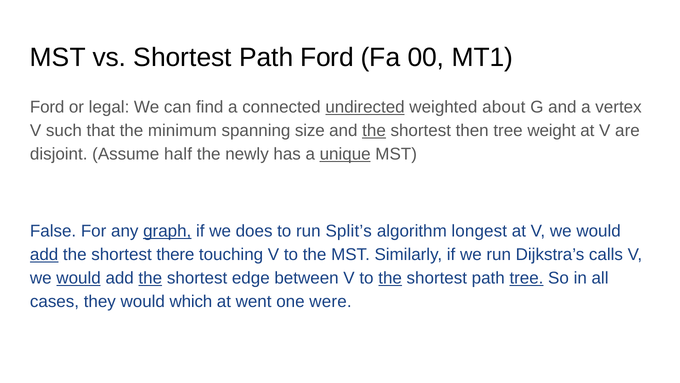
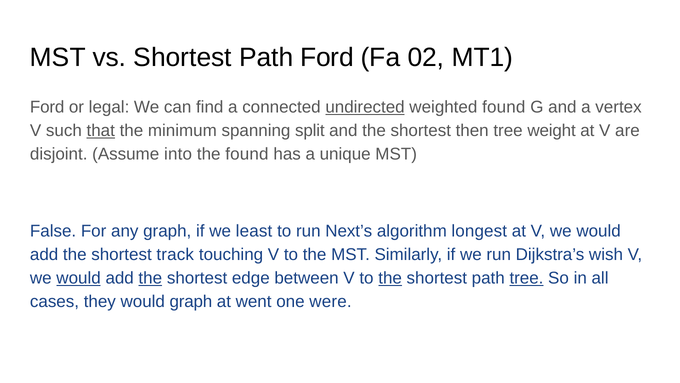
00: 00 -> 02
weighted about: about -> found
that underline: none -> present
size: size -> split
the at (374, 130) underline: present -> none
half: half -> into
the newly: newly -> found
unique underline: present -> none
graph at (167, 231) underline: present -> none
does: does -> least
Split’s: Split’s -> Next’s
add at (44, 254) underline: present -> none
there: there -> track
calls: calls -> wish
would which: which -> graph
